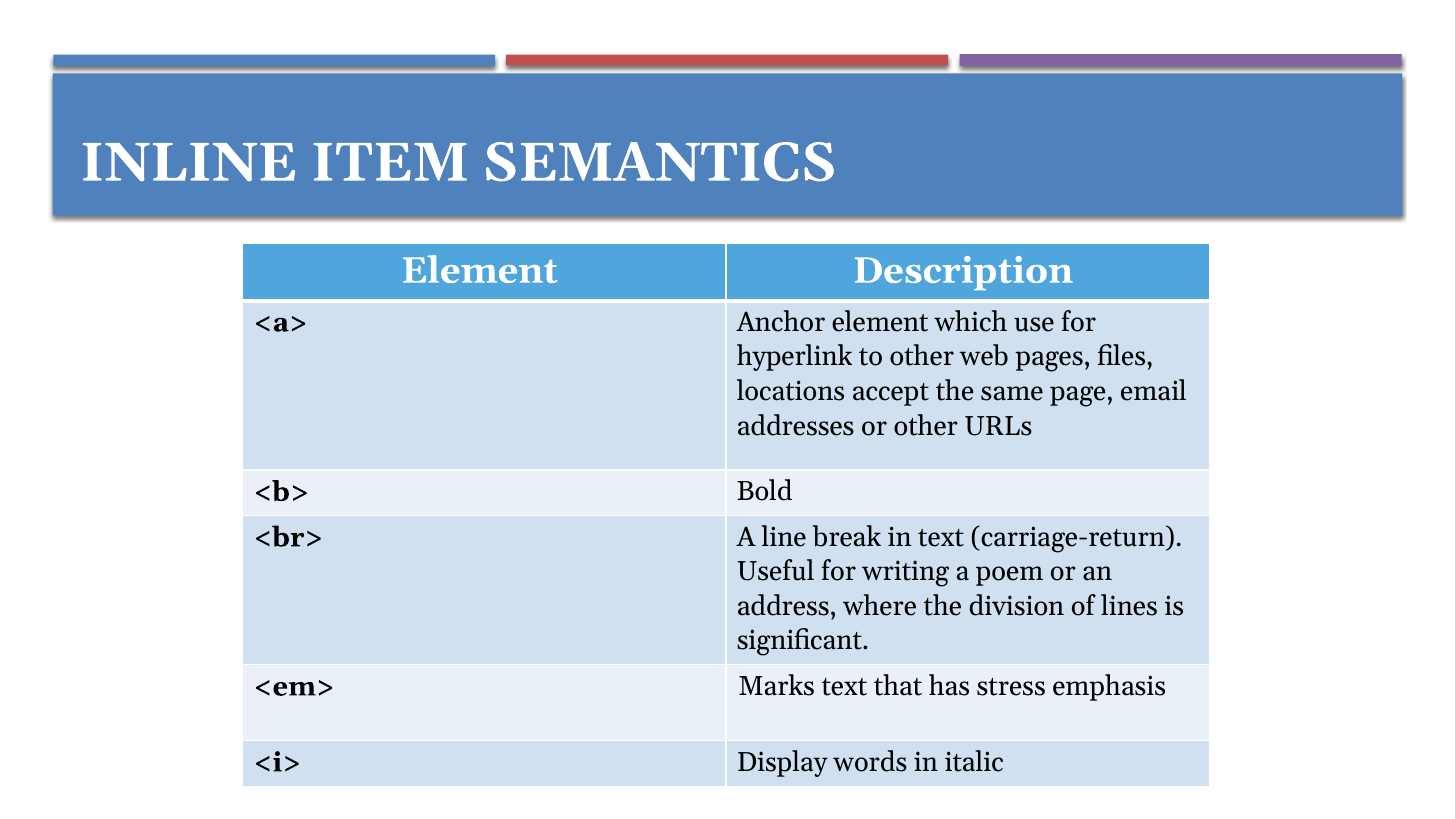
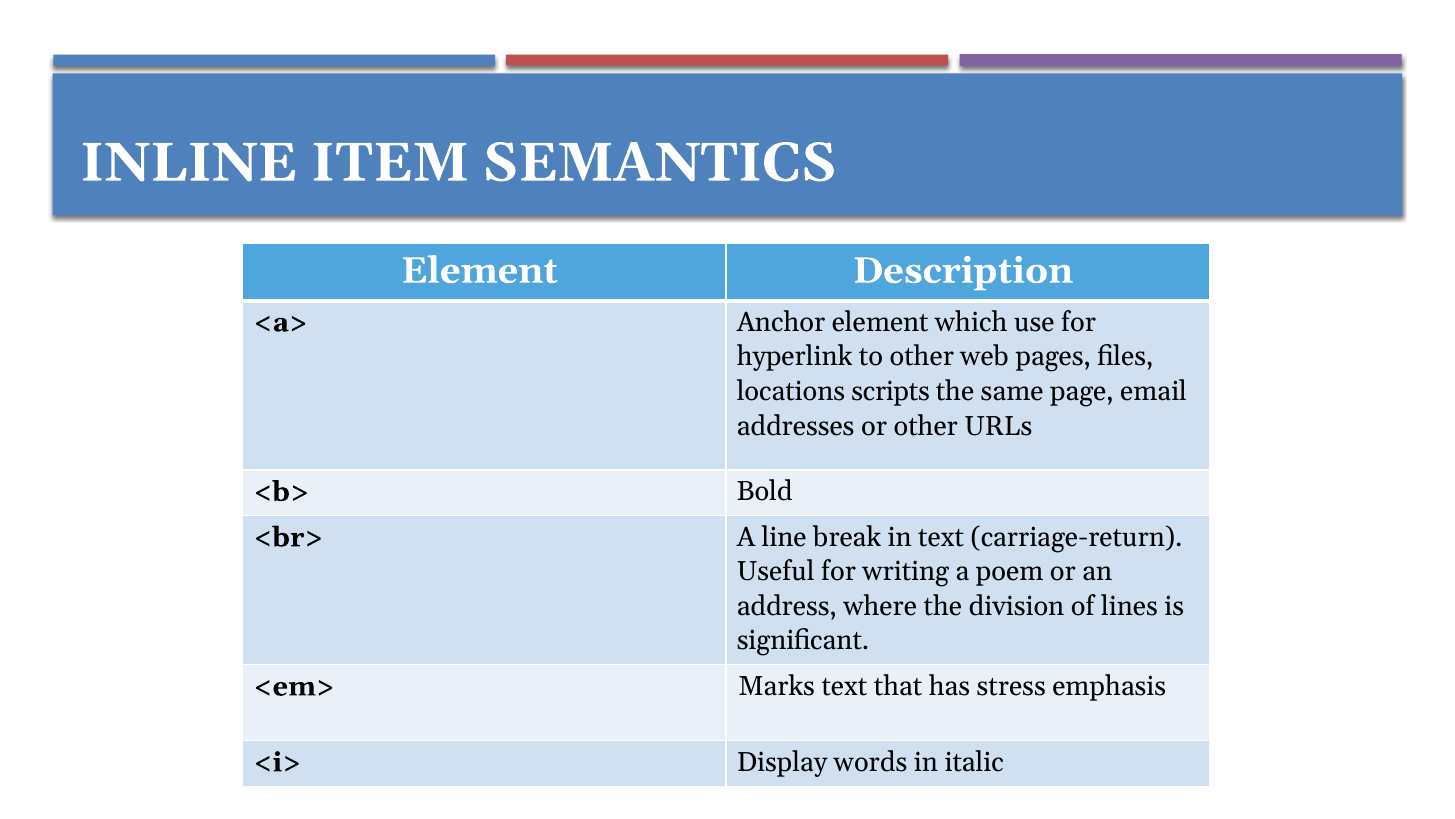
accept: accept -> scripts
